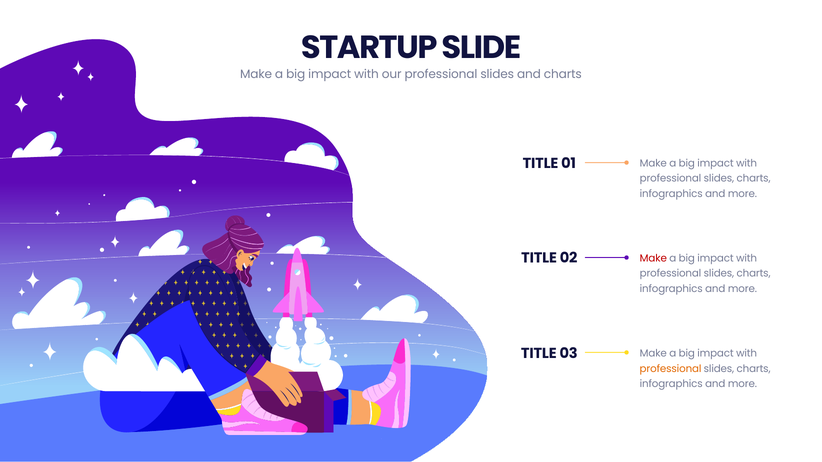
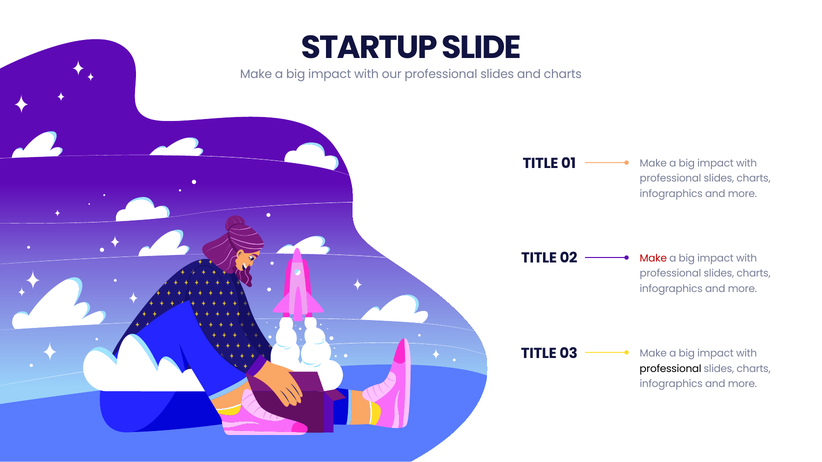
professional at (671, 369) colour: orange -> black
